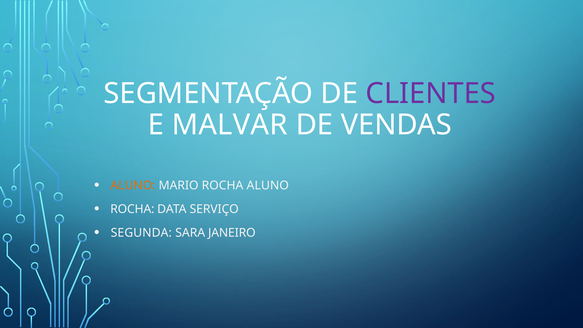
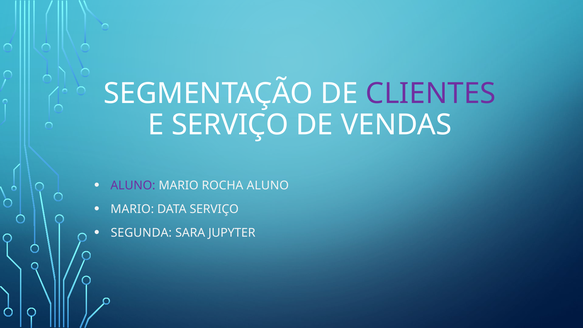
E MALVAR: MALVAR -> SERVIÇO
ALUNO at (133, 185) colour: orange -> purple
ROCHA at (132, 209): ROCHA -> MARIO
JANEIRO: JANEIRO -> JUPYTER
